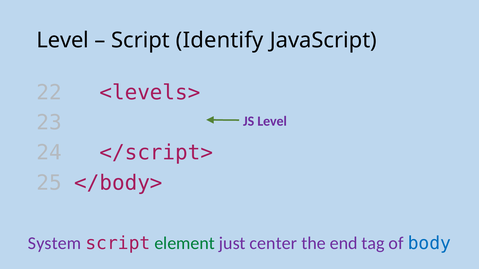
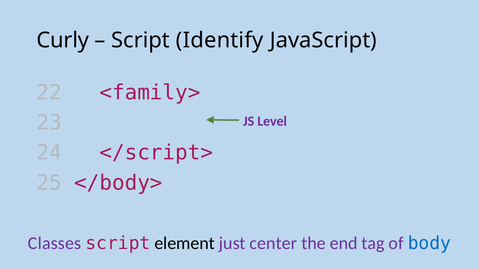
Level at (63, 40): Level -> Curly
<levels>: <levels> -> <family>
System: System -> Classes
element colour: green -> black
